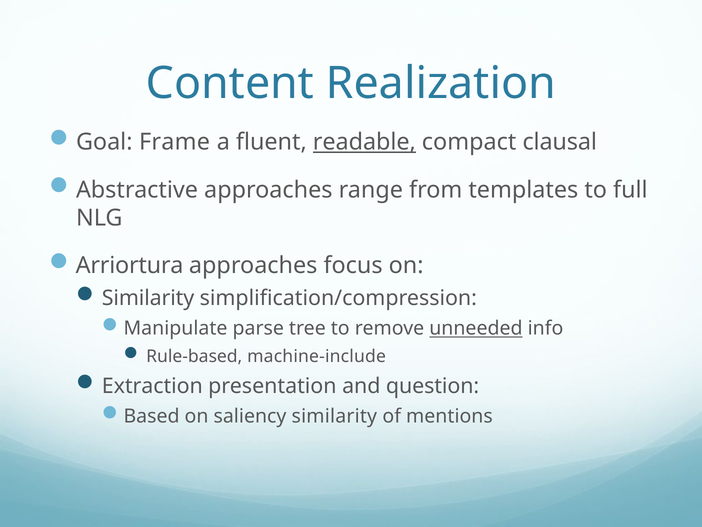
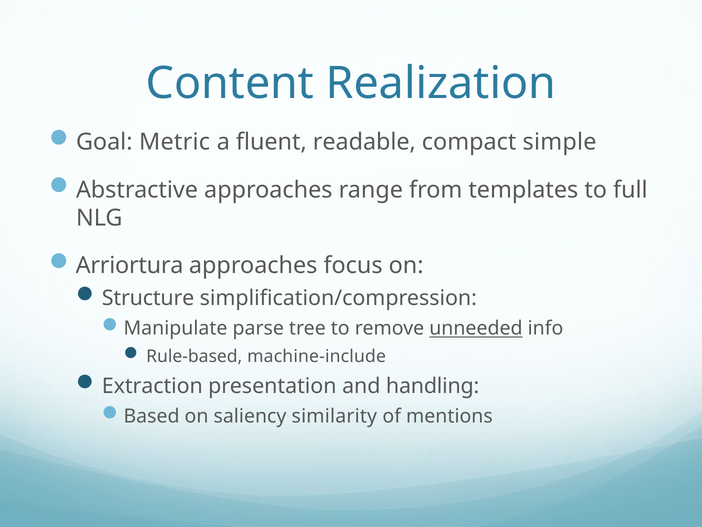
Frame: Frame -> Metric
readable underline: present -> none
clausal: clausal -> simple
Similarity at (148, 298): Similarity -> Structure
question: question -> handling
